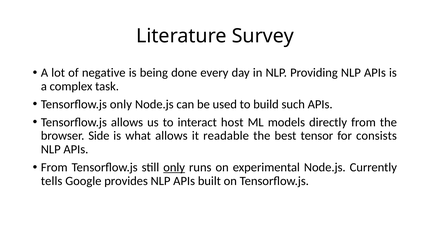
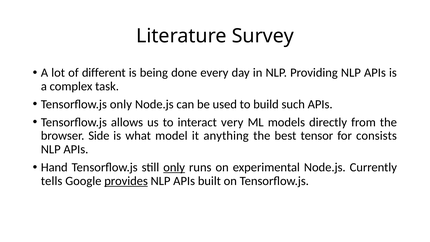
negative: negative -> different
host: host -> very
what allows: allows -> model
readable: readable -> anything
From at (54, 167): From -> Hand
provides underline: none -> present
